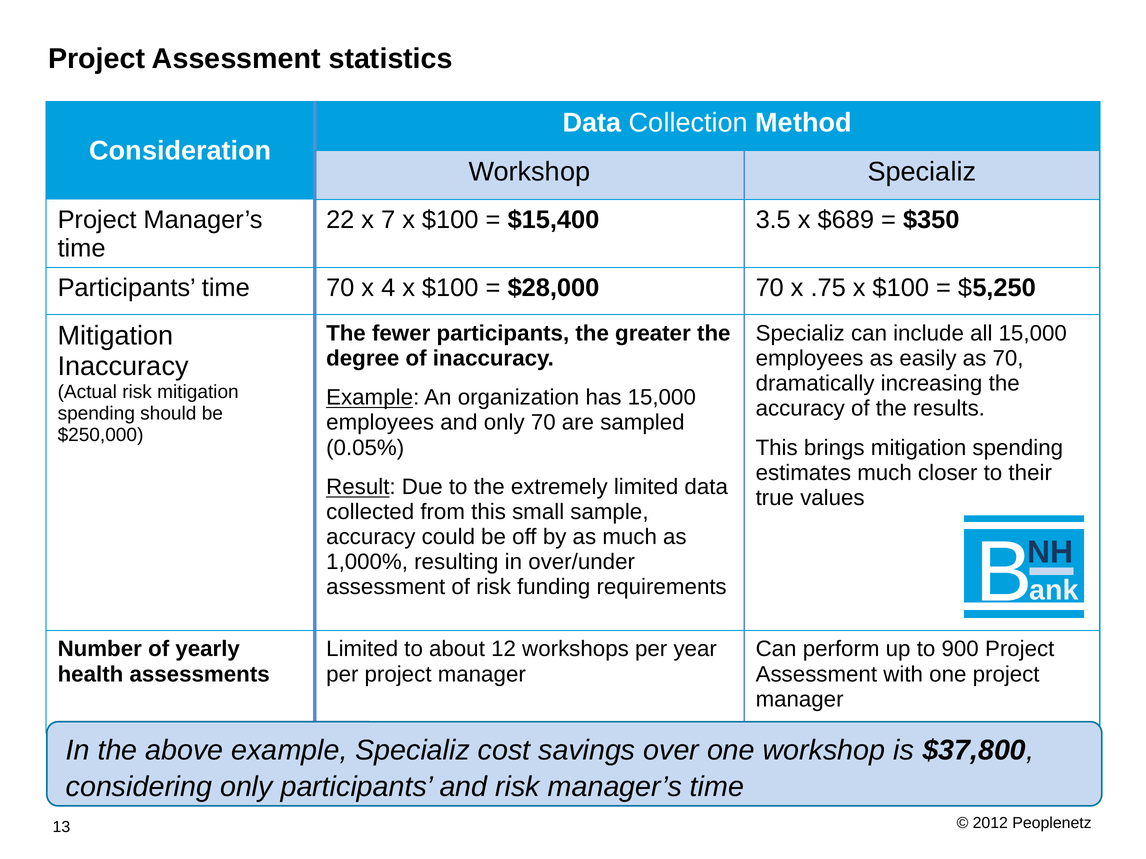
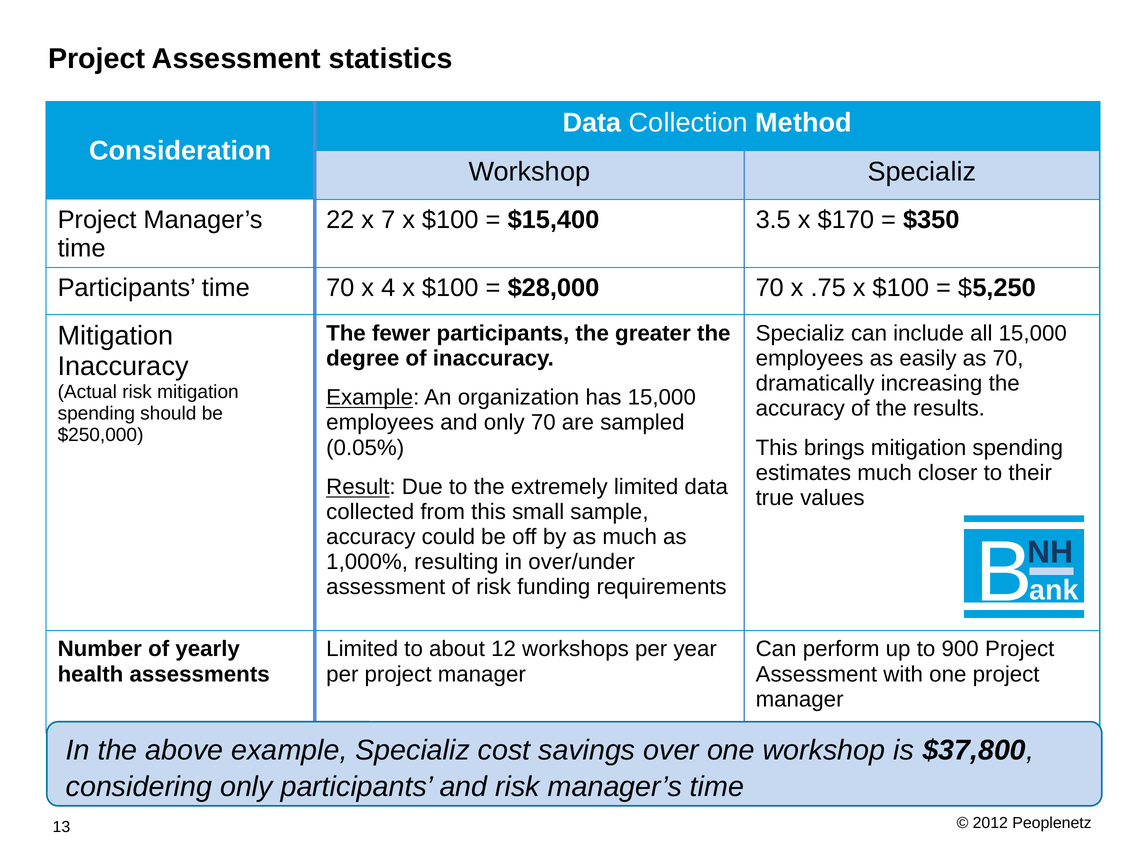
$689: $689 -> $170
